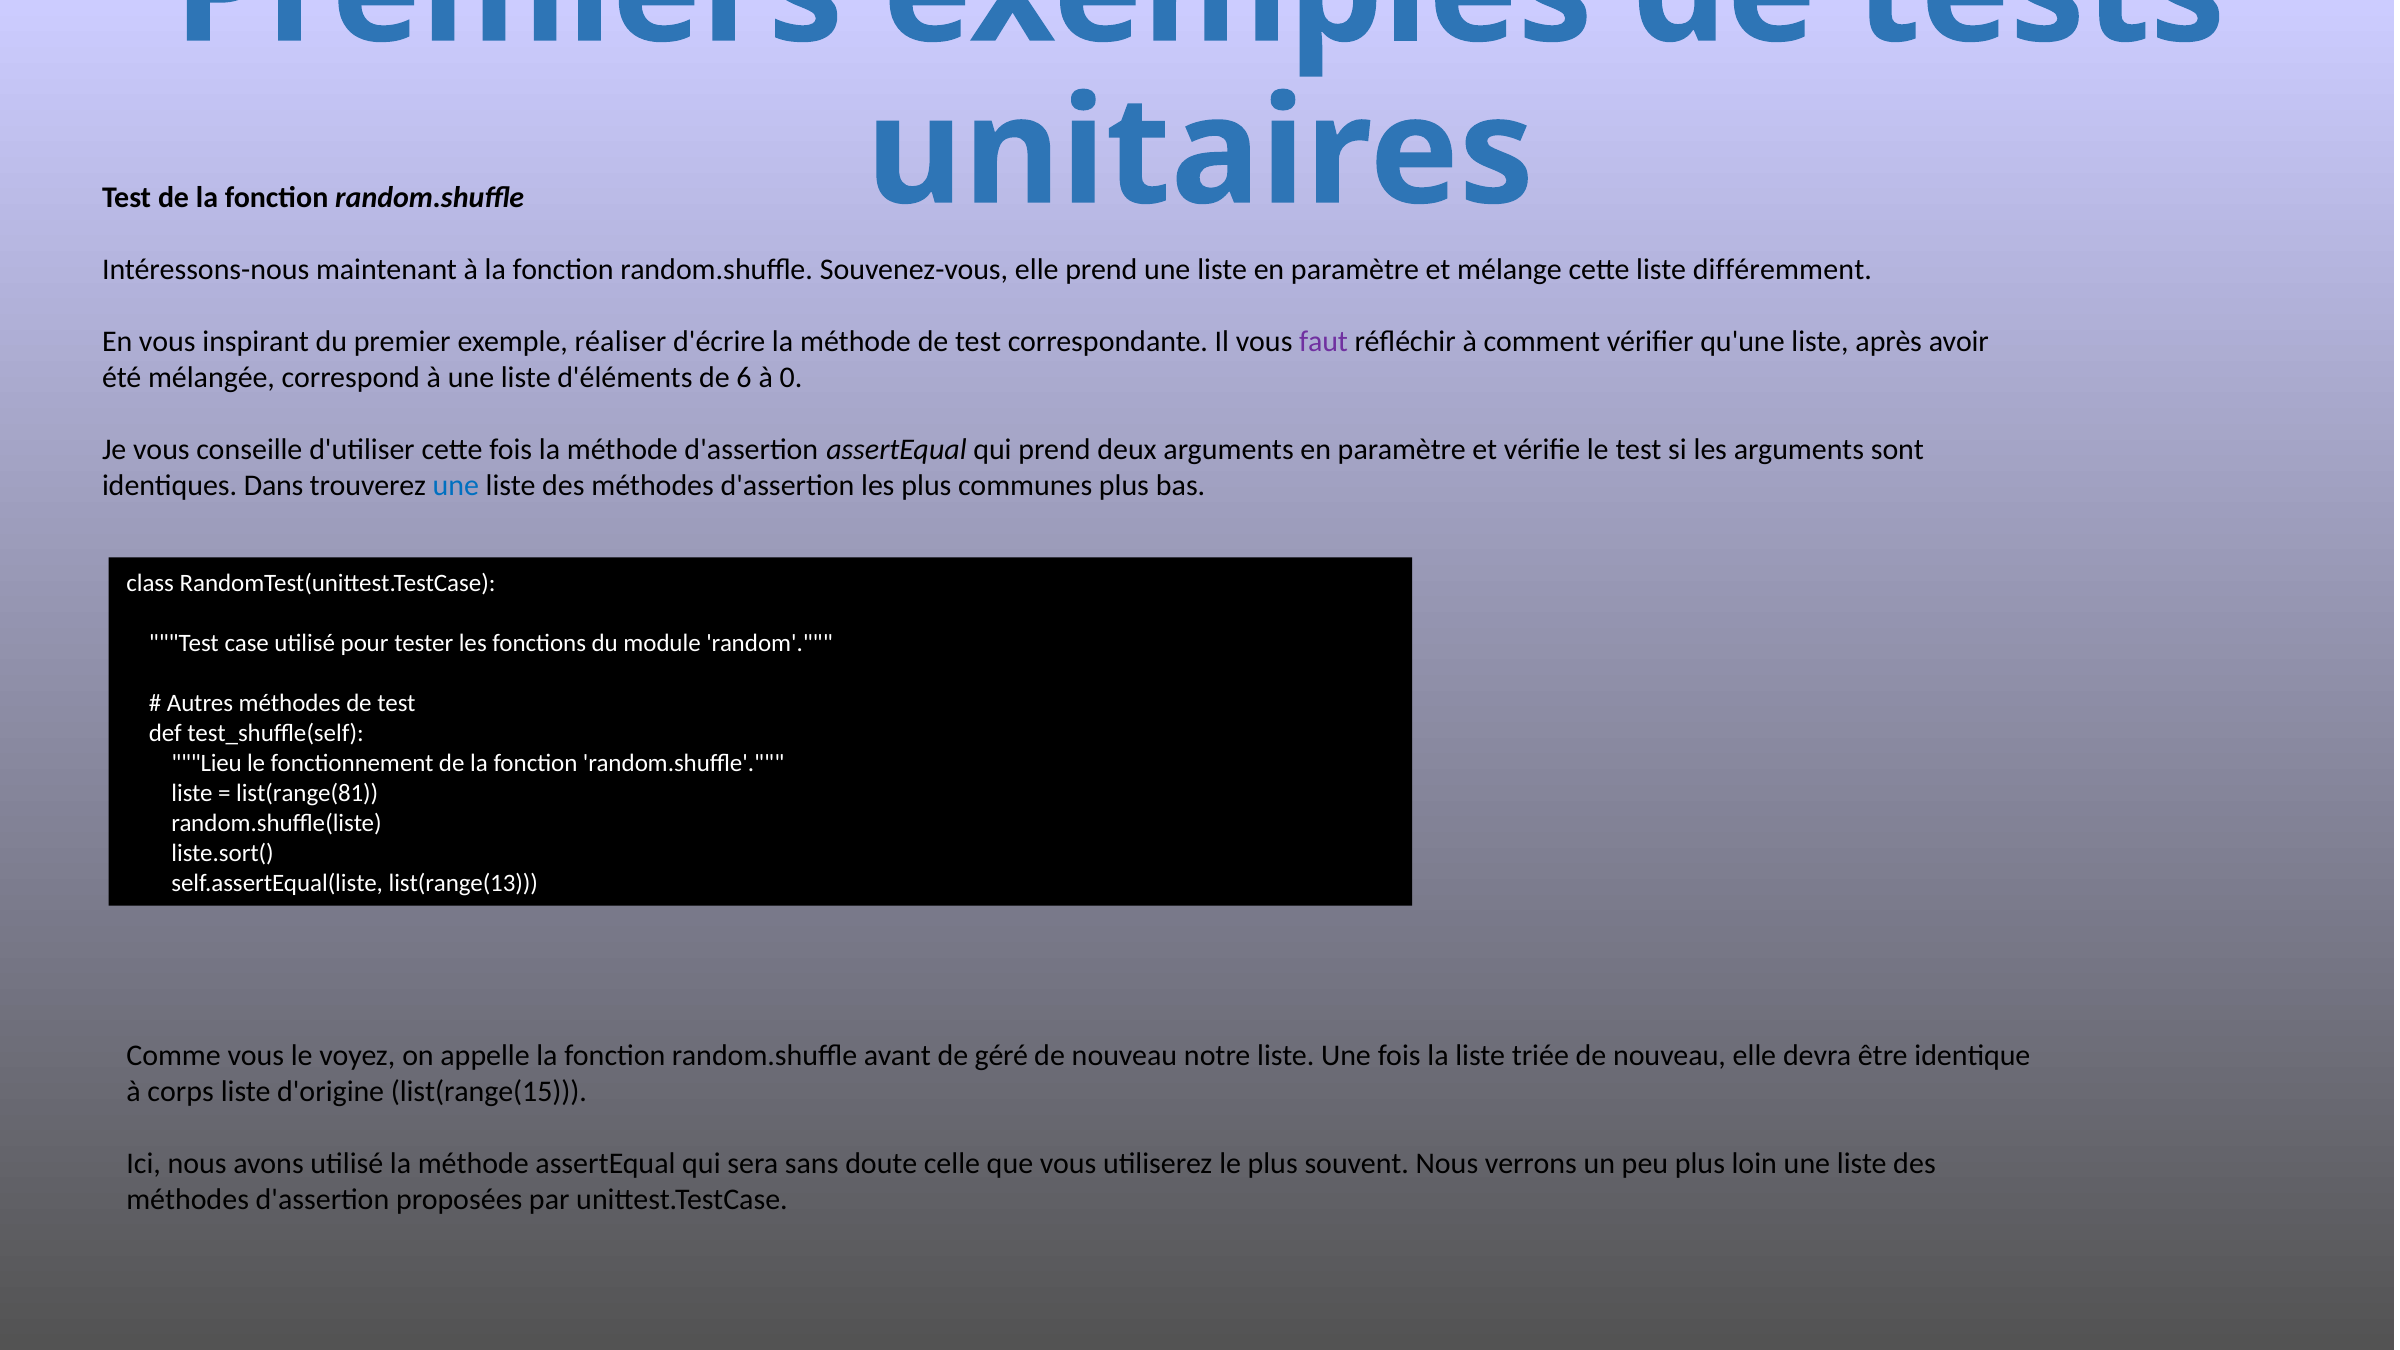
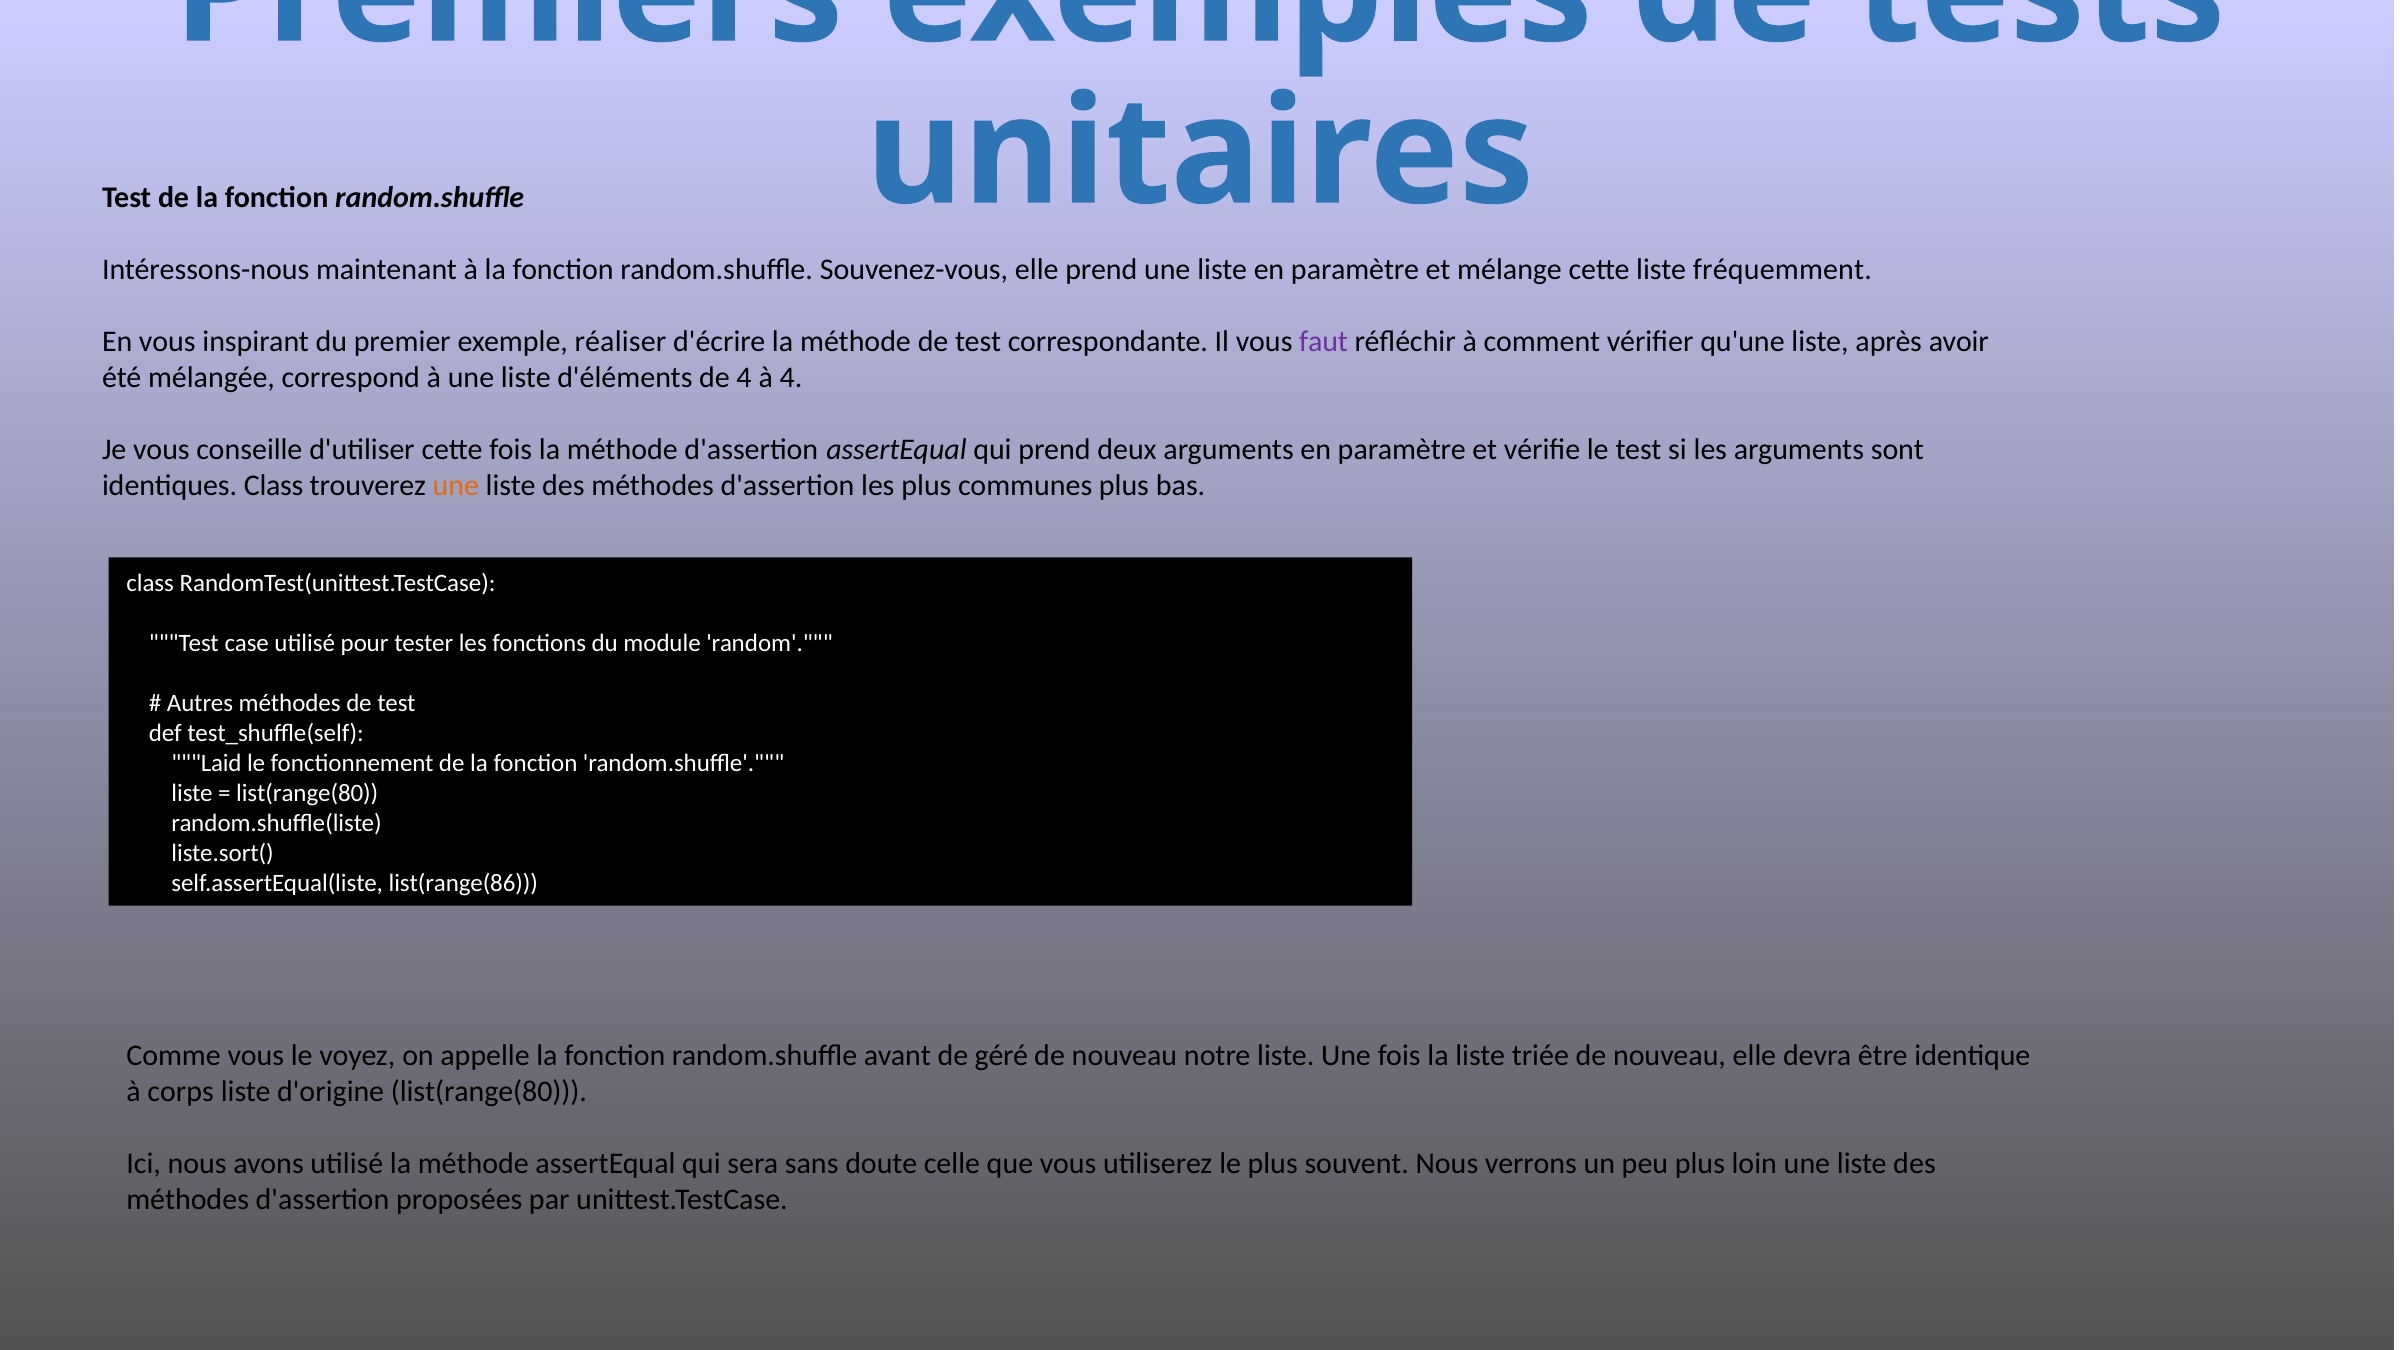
différemment: différemment -> fréquemment
de 6: 6 -> 4
à 0: 0 -> 4
identiques Dans: Dans -> Class
une at (456, 486) colour: blue -> orange
Lieu: Lieu -> Laid
list(range(81 at (307, 793): list(range(81 -> list(range(80
list(range(13: list(range(13 -> list(range(86
d'origine list(range(15: list(range(15 -> list(range(80
